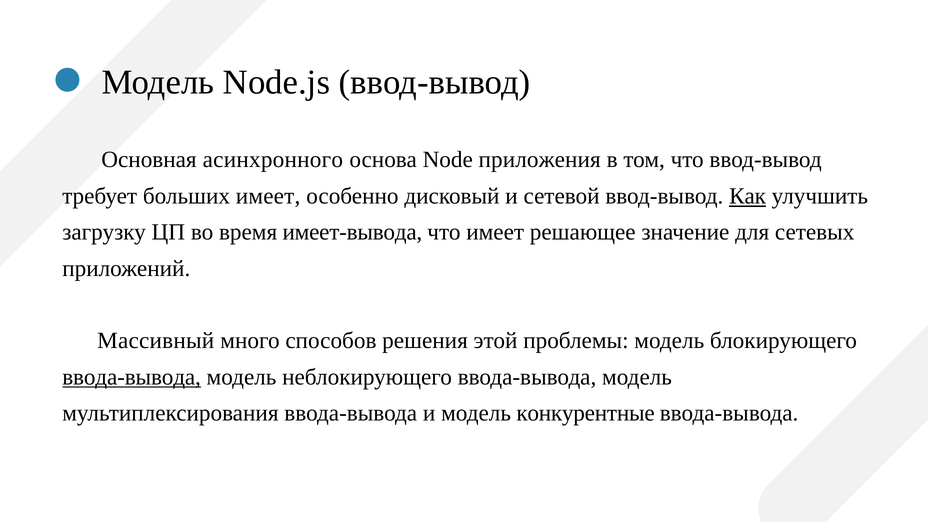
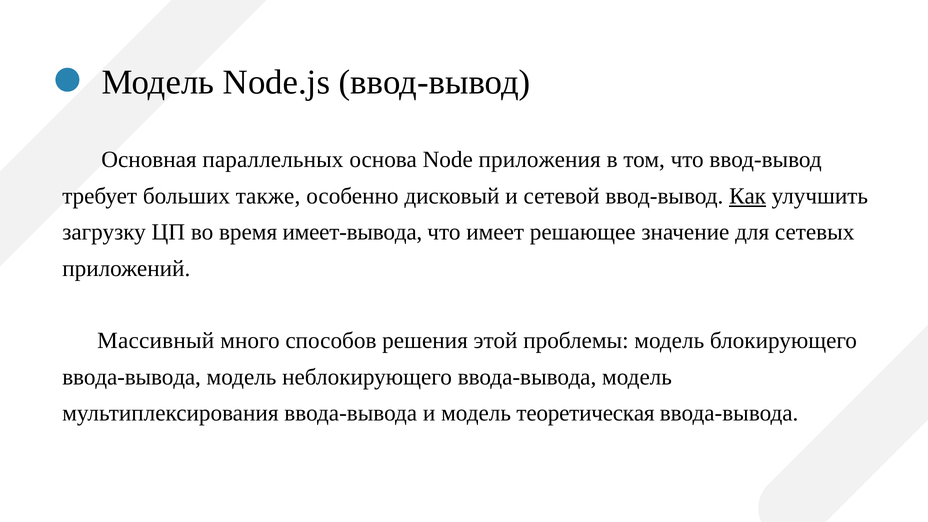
асинхронного: асинхронного -> параллельных
больших имеет: имеет -> также
ввода-вывода at (132, 377) underline: present -> none
конкурентные: конкурентные -> теоретическая
